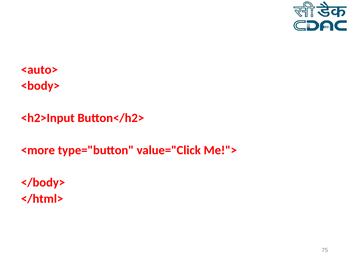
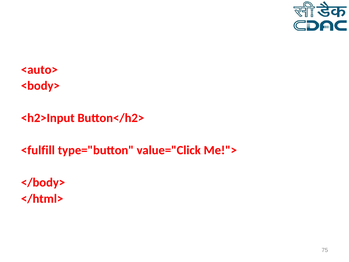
<more: <more -> <fulfill
